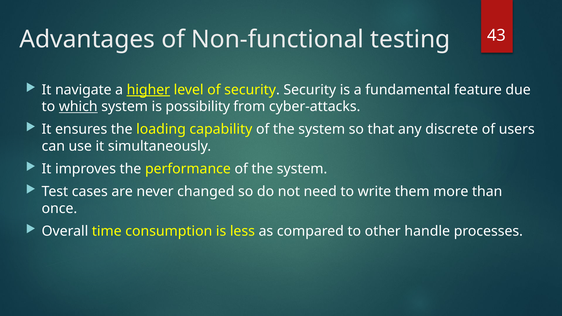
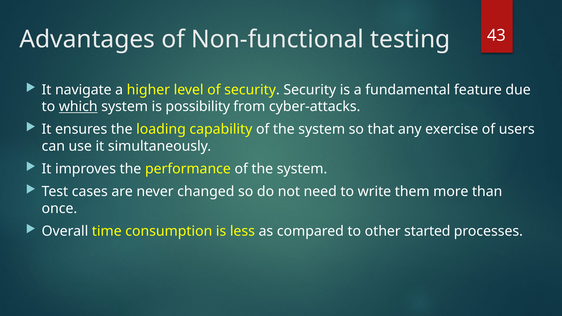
higher underline: present -> none
discrete: discrete -> exercise
handle: handle -> started
